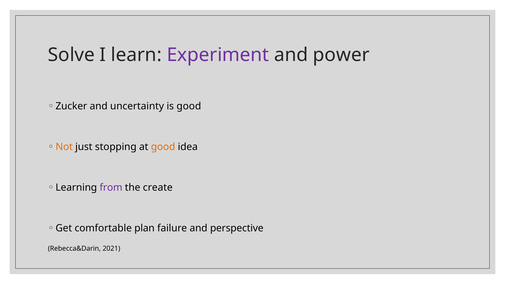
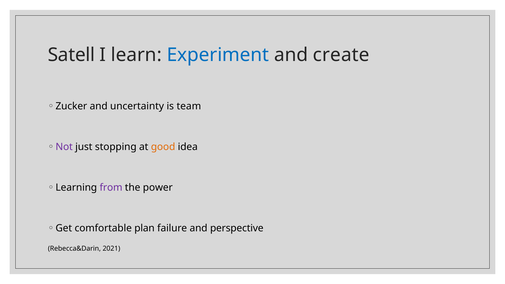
Solve: Solve -> Satell
Experiment colour: purple -> blue
power: power -> create
is good: good -> team
Not colour: orange -> purple
create: create -> power
